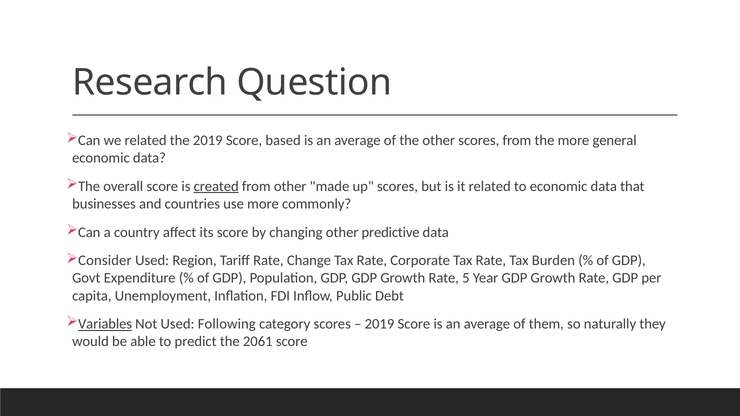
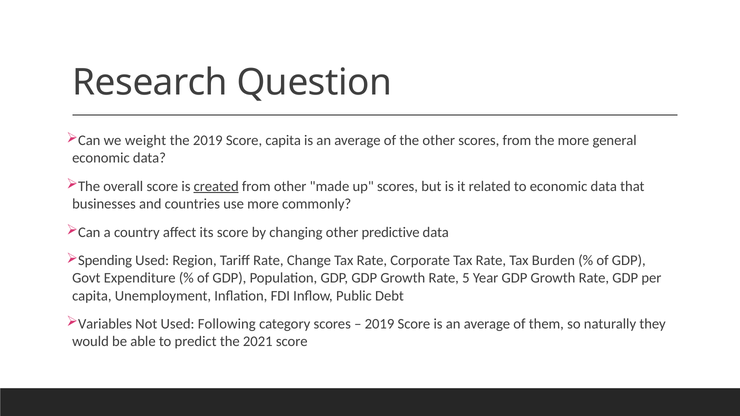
we related: related -> weight
Score based: based -> capita
Consider: Consider -> Spending
Variables underline: present -> none
2061: 2061 -> 2021
